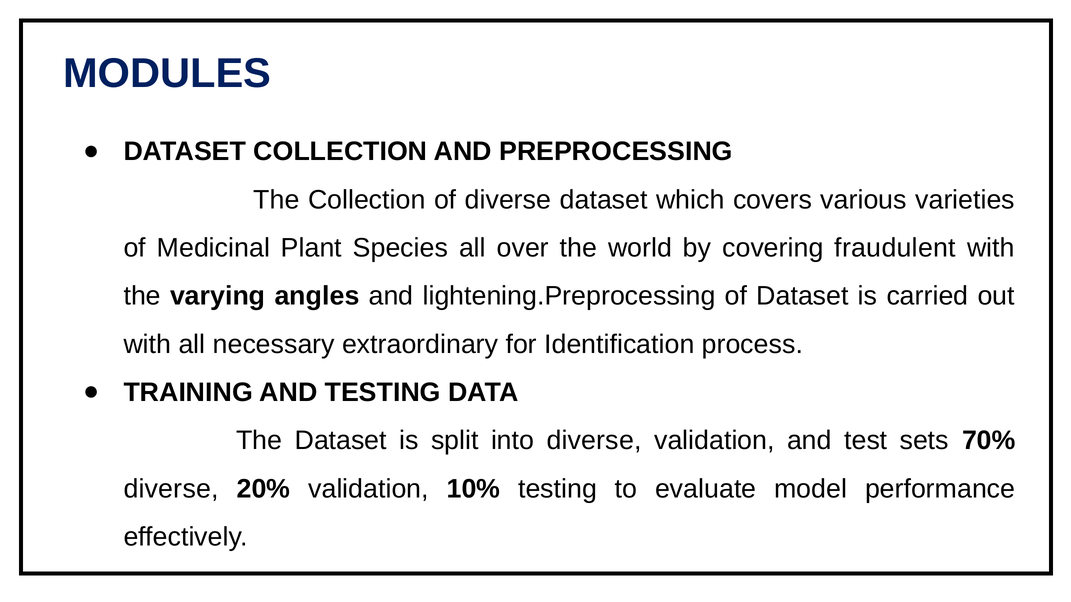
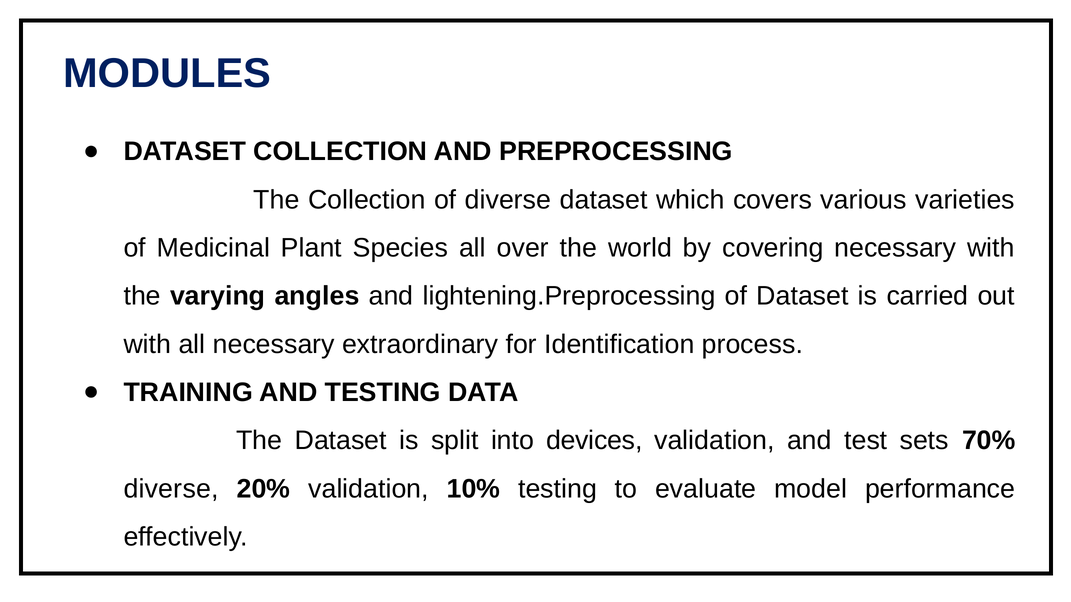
covering fraudulent: fraudulent -> necessary
into diverse: diverse -> devices
